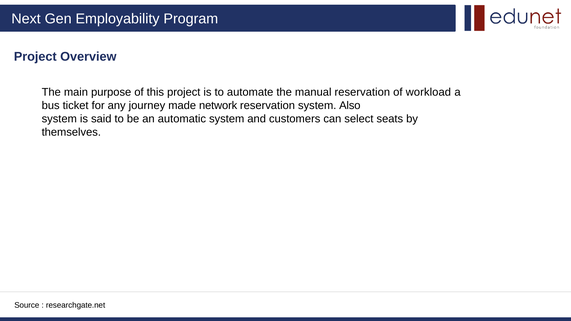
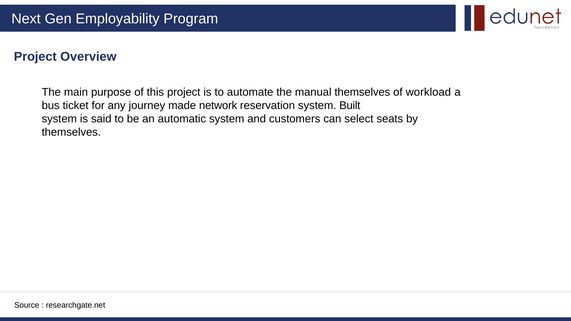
manual reservation: reservation -> themselves
Also: Also -> Built
